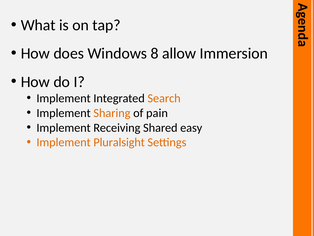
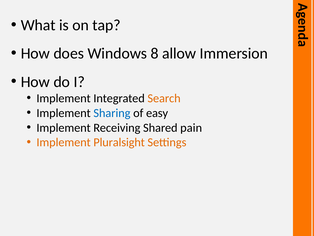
Sharing colour: orange -> blue
pain: pain -> easy
easy: easy -> pain
